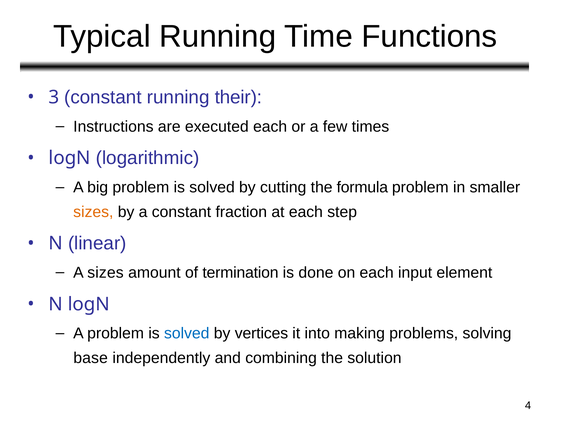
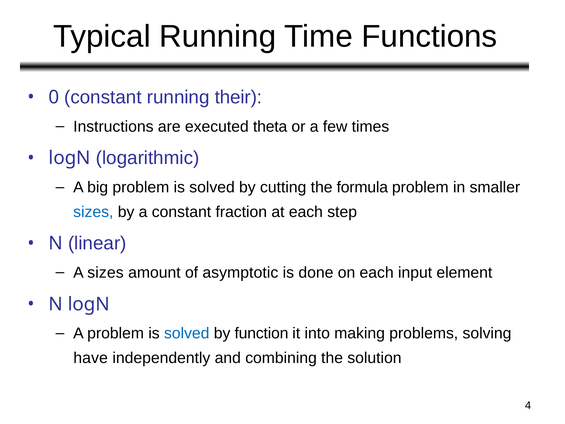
3: 3 -> 0
executed each: each -> theta
sizes at (93, 212) colour: orange -> blue
termination: termination -> asymptotic
vertices: vertices -> function
base: base -> have
